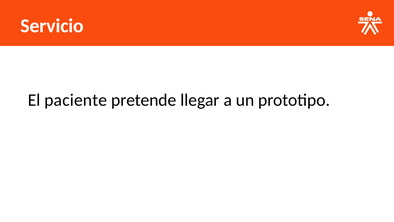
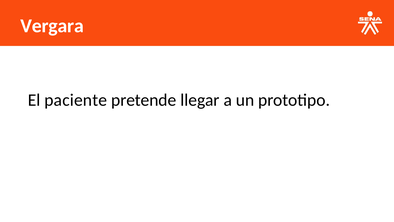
Servicio: Servicio -> Vergara
